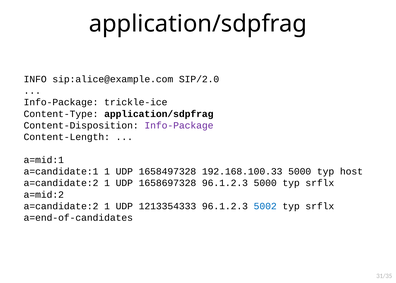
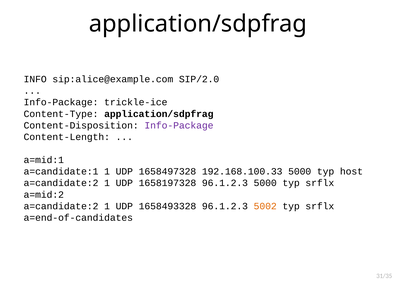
1658697328: 1658697328 -> 1658197328
1213354333: 1213354333 -> 1658493328
5002 colour: blue -> orange
